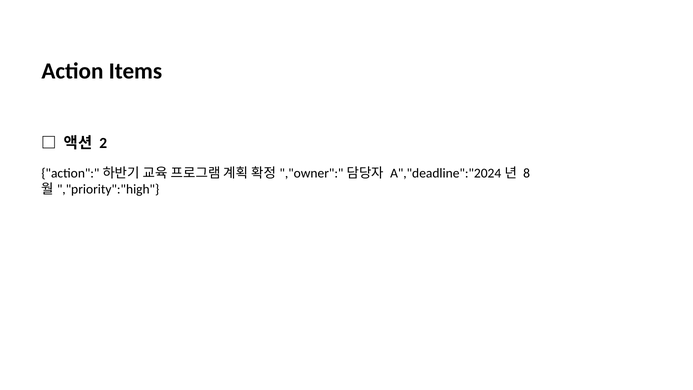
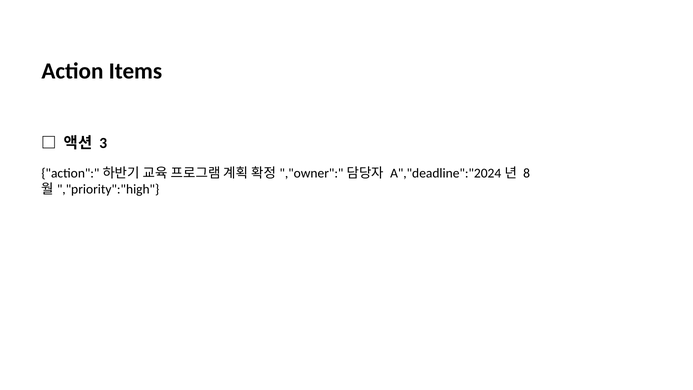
2: 2 -> 3
